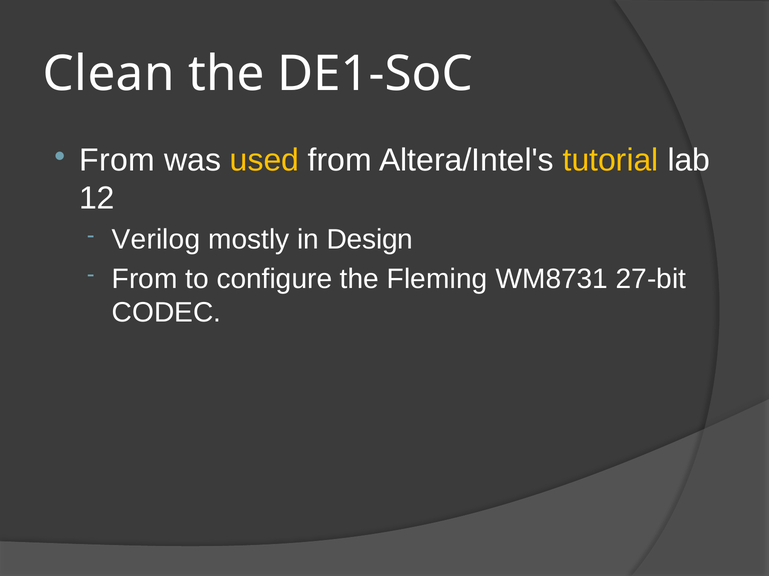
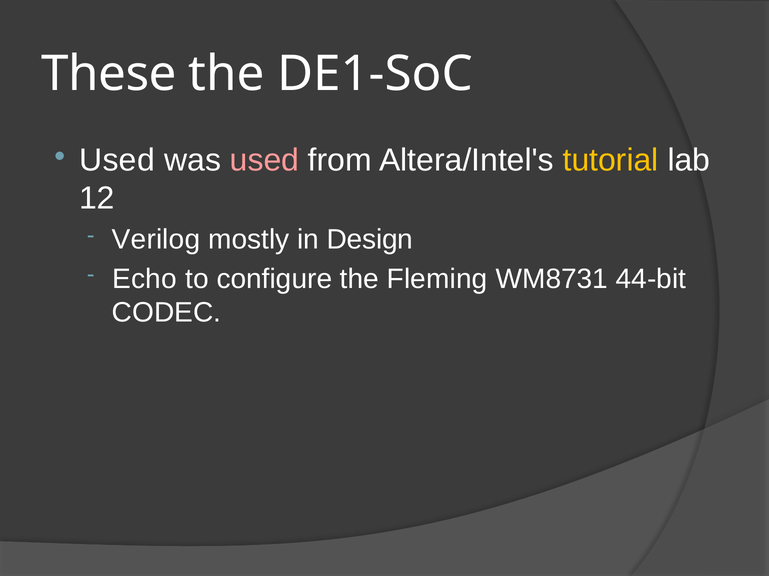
Clean: Clean -> These
From at (117, 160): From -> Used
used at (265, 160) colour: yellow -> pink
From at (145, 279): From -> Echo
27-bit: 27-bit -> 44-bit
